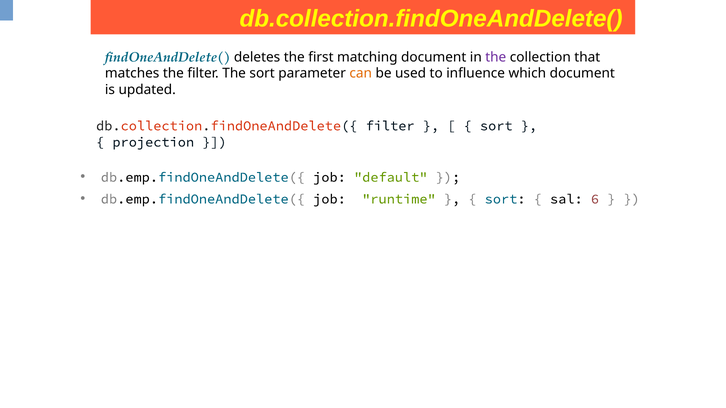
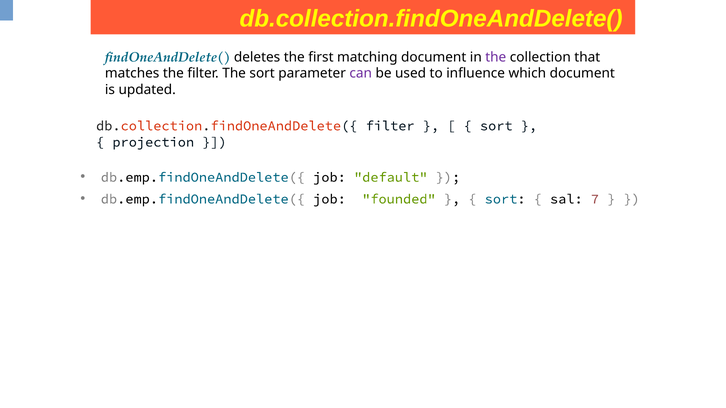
can colour: orange -> purple
runtime: runtime -> founded
6: 6 -> 7
